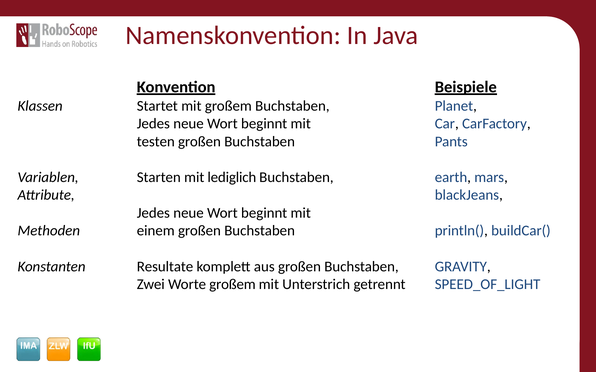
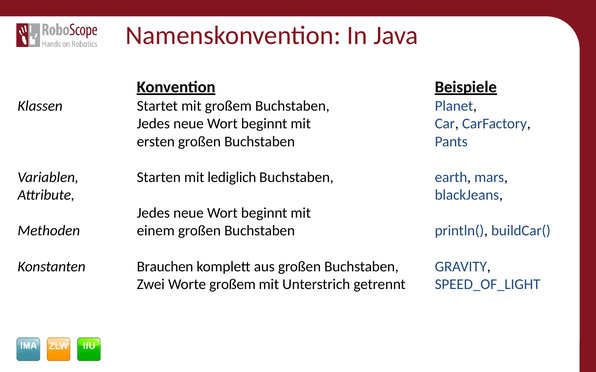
testen: testen -> ersten
Resultate: Resultate -> Brauchen
